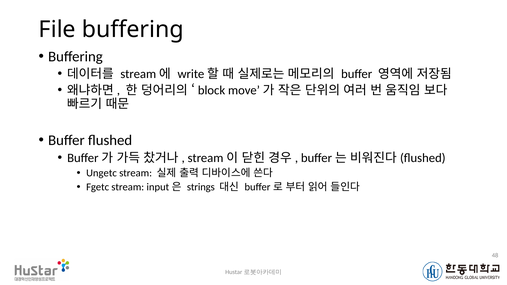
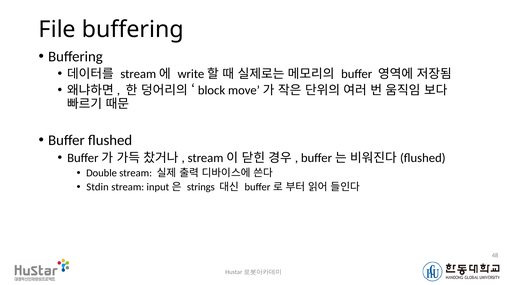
Ungetc: Ungetc -> Double
Fgetc: Fgetc -> Stdin
